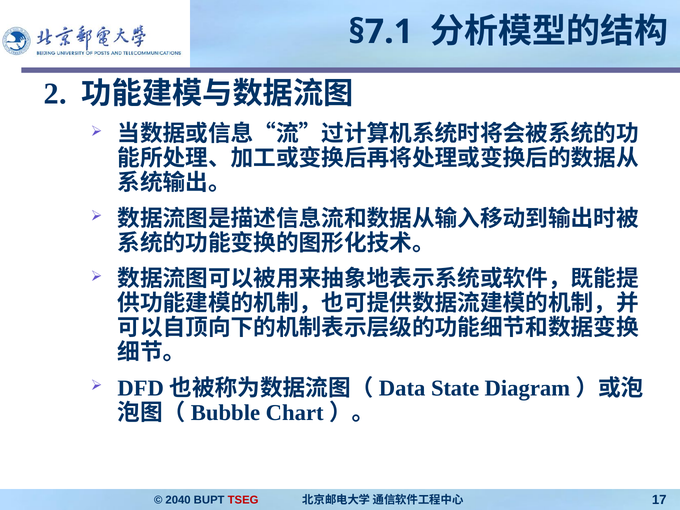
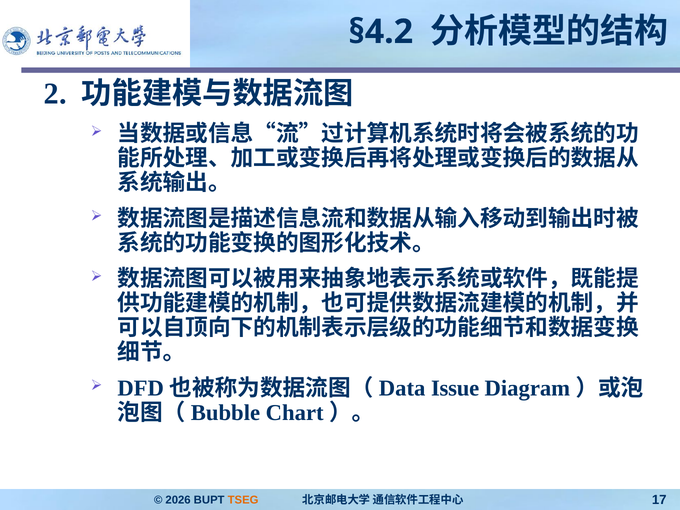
§7.1: §7.1 -> §4.2
State: State -> Issue
2040: 2040 -> 2026
TSEG colour: red -> orange
